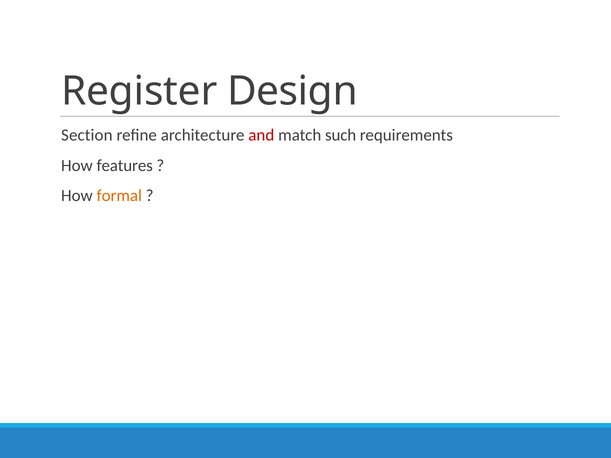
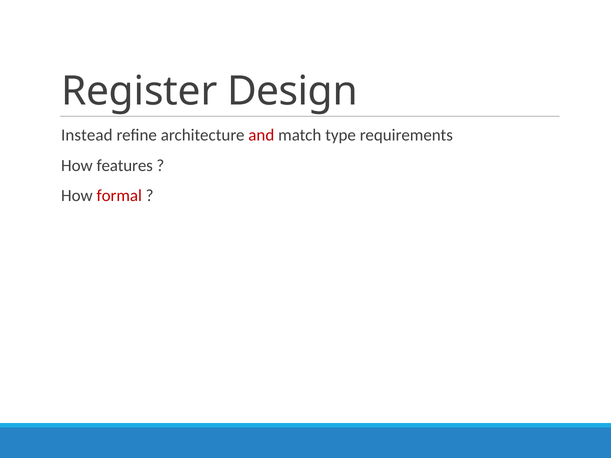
Section: Section -> Instead
such: such -> type
formal colour: orange -> red
